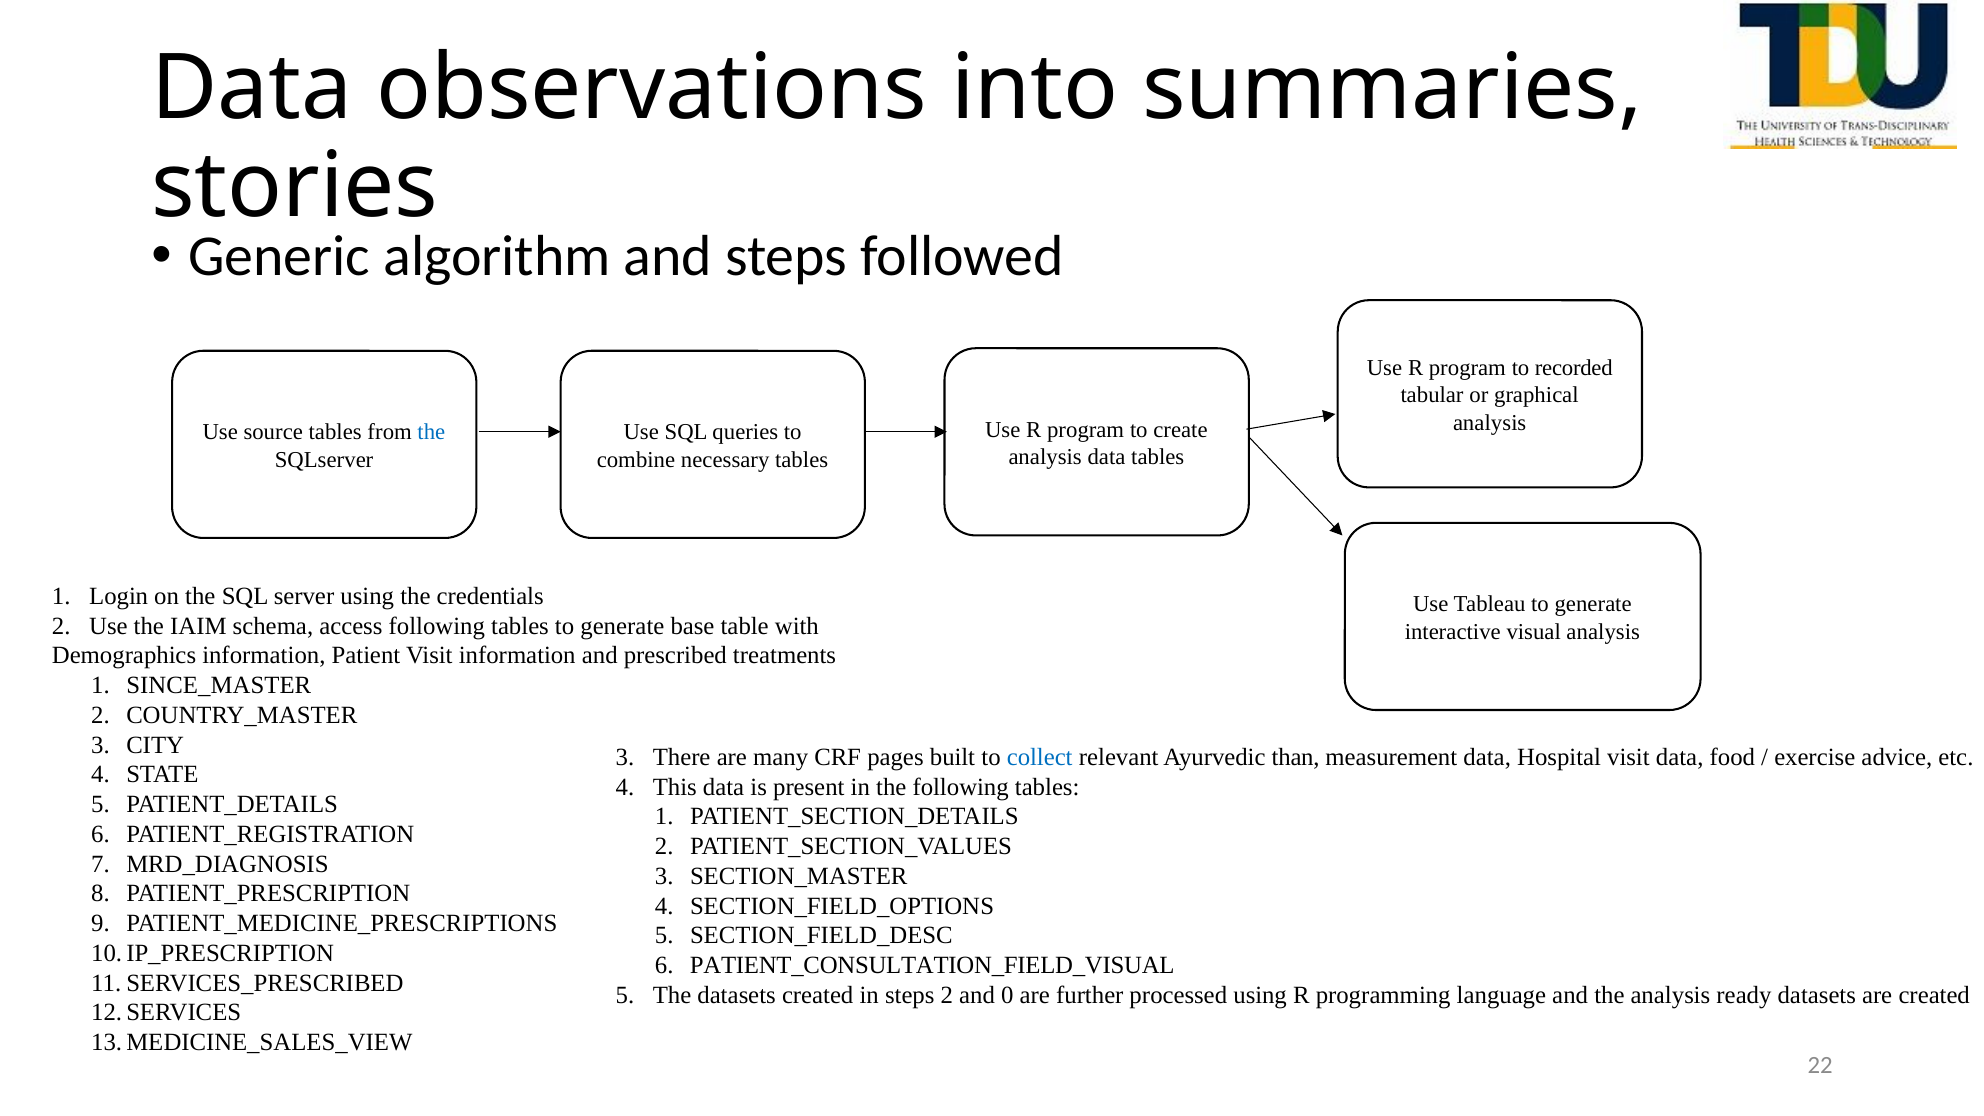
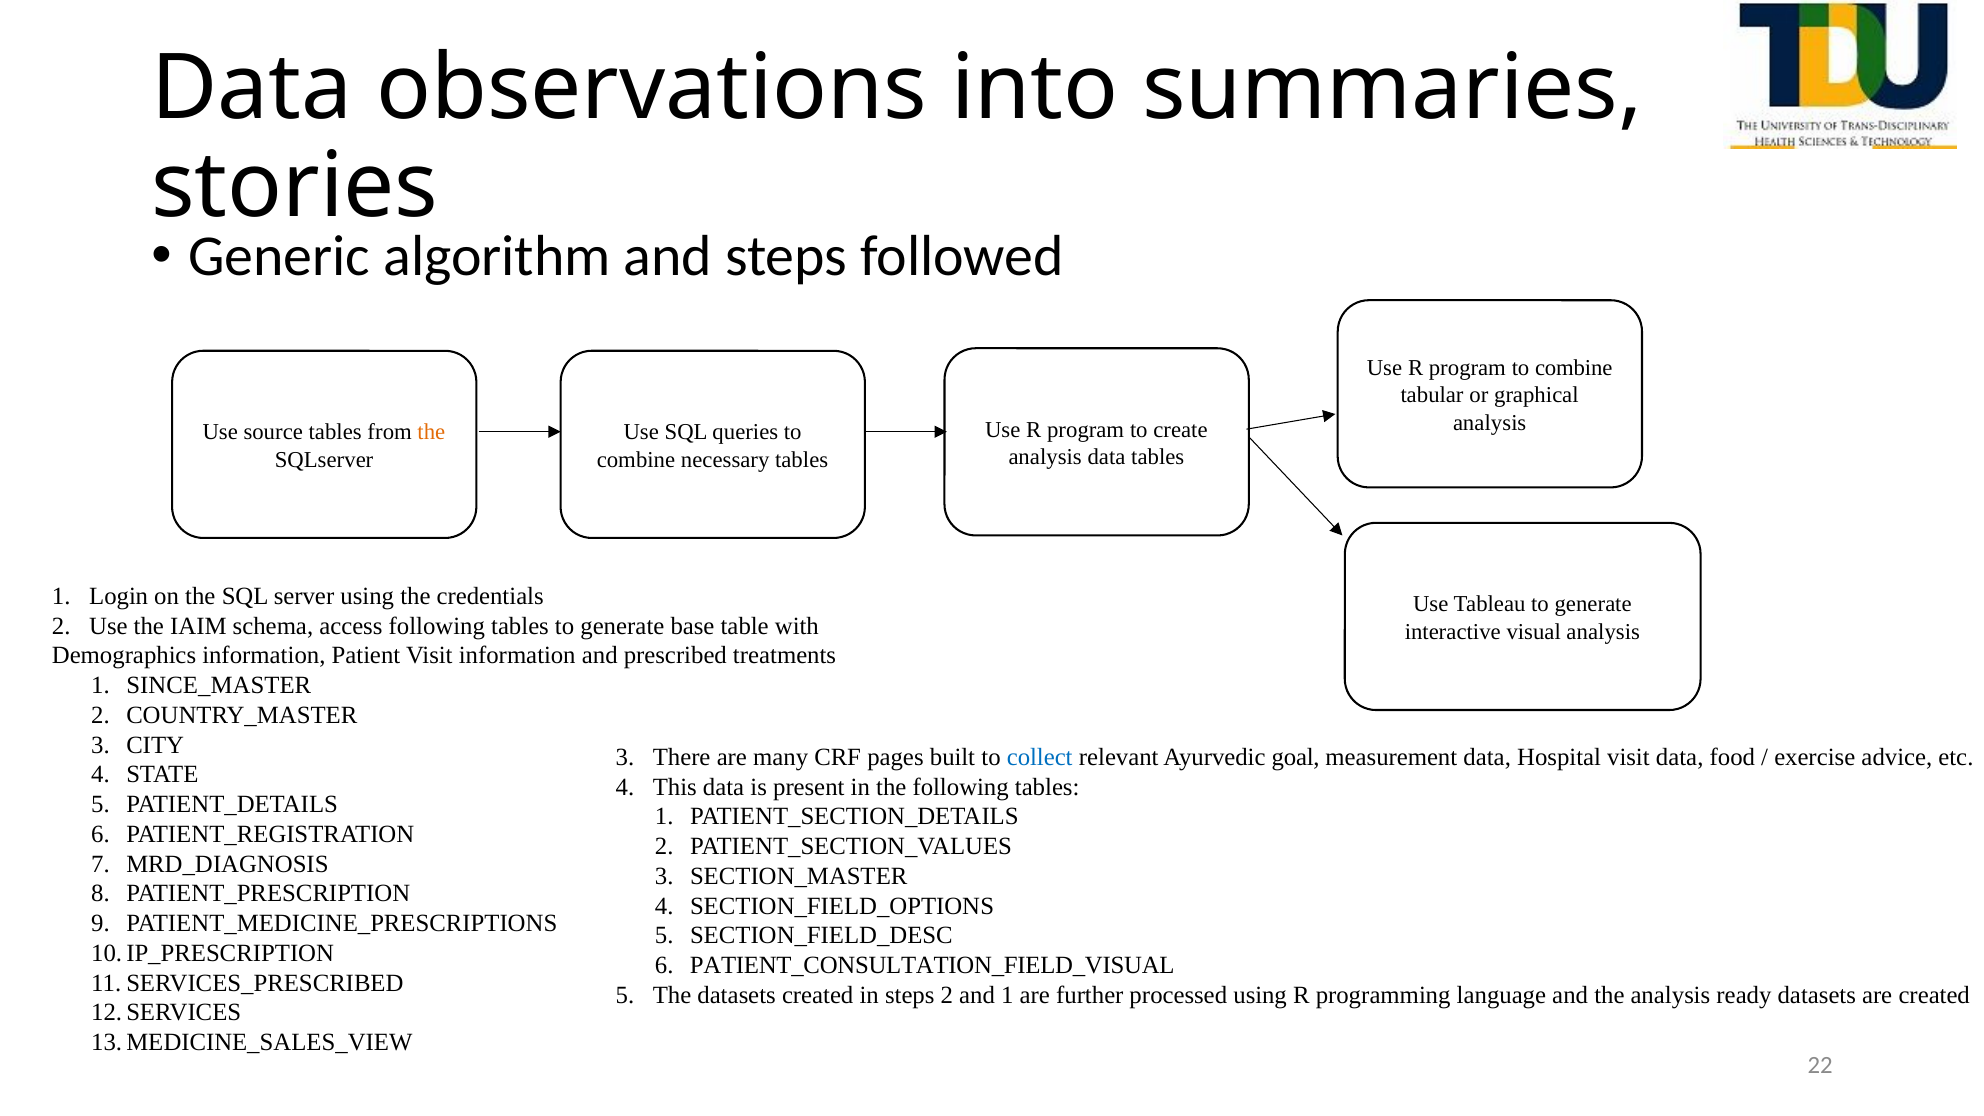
program to recorded: recorded -> combine
the at (431, 432) colour: blue -> orange
than: than -> goal
and 0: 0 -> 1
